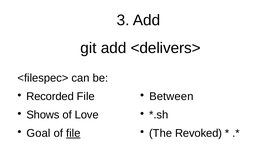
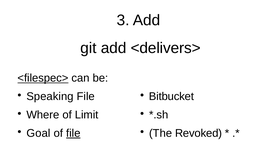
<filespec> underline: none -> present
Recorded: Recorded -> Speaking
Between: Between -> Bitbucket
Shows: Shows -> Where
Love: Love -> Limit
